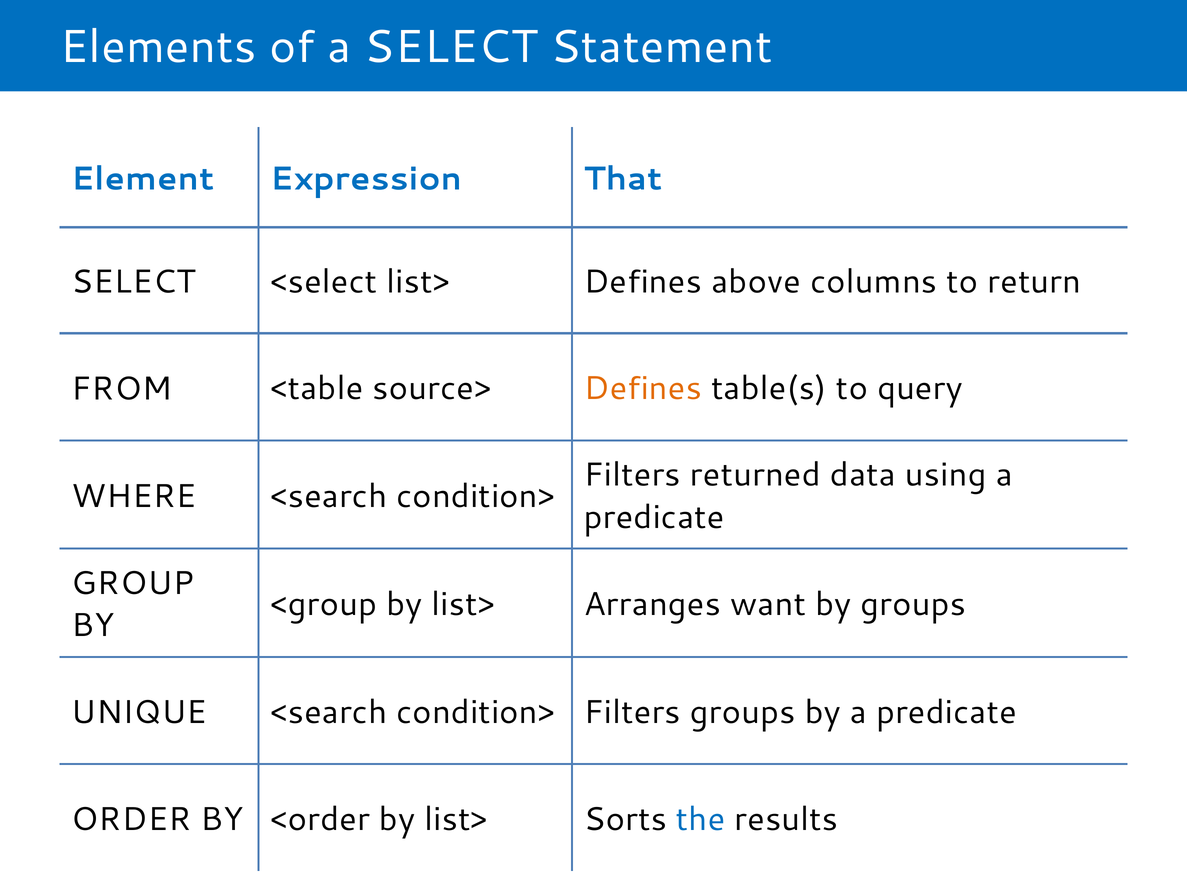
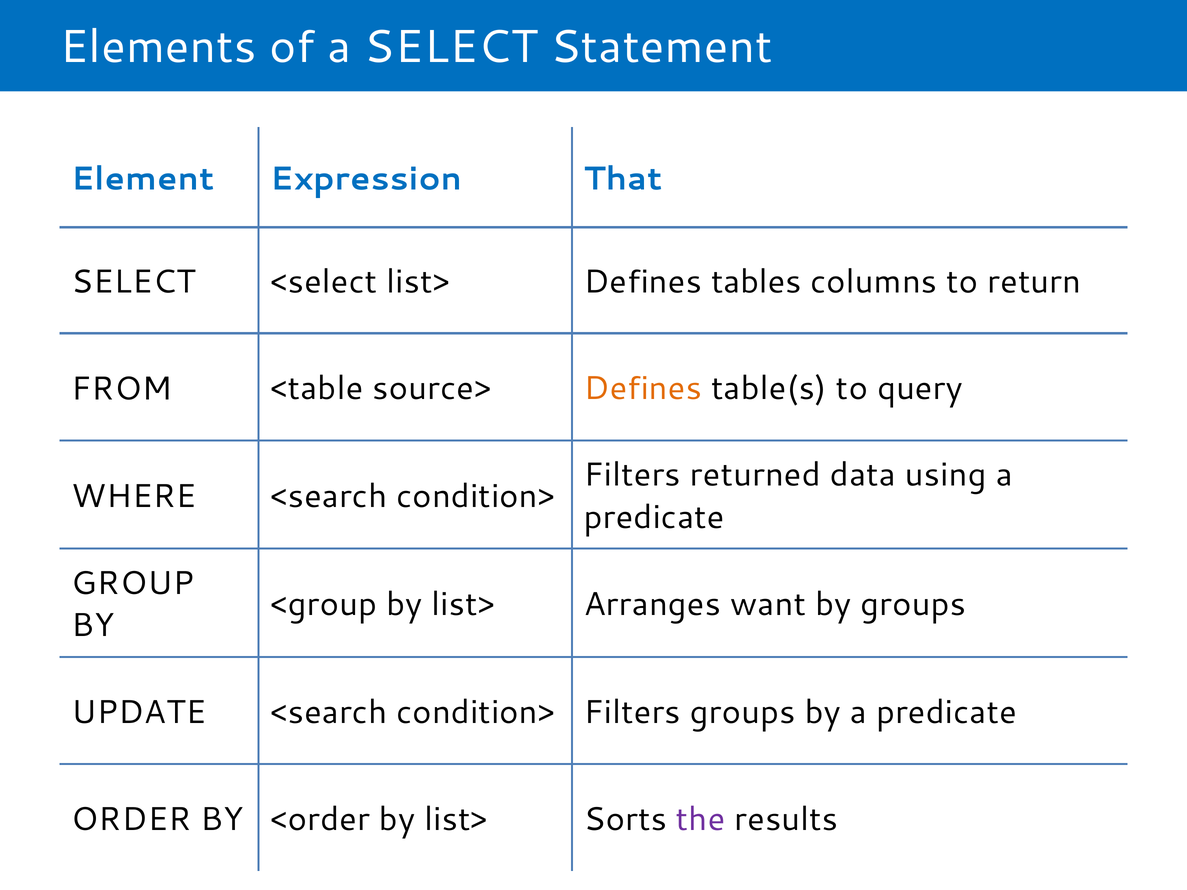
above: above -> tables
UNIQUE: UNIQUE -> UPDATE
the colour: blue -> purple
